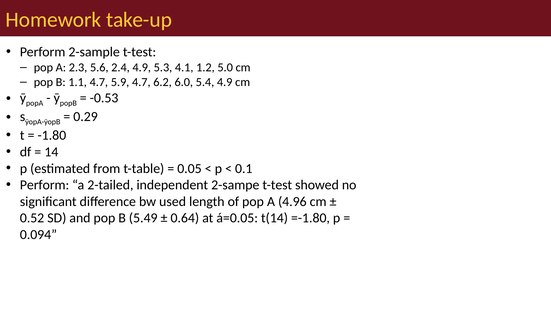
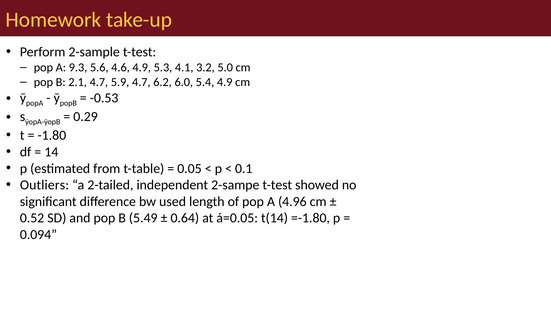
2.3: 2.3 -> 9.3
2.4: 2.4 -> 4.6
1.2: 1.2 -> 3.2
1.1: 1.1 -> 2.1
Perform at (45, 185): Perform -> Outliers
